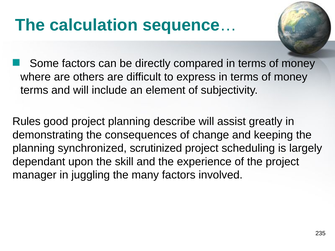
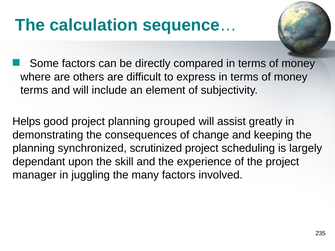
Rules: Rules -> Helps
describe: describe -> grouped
